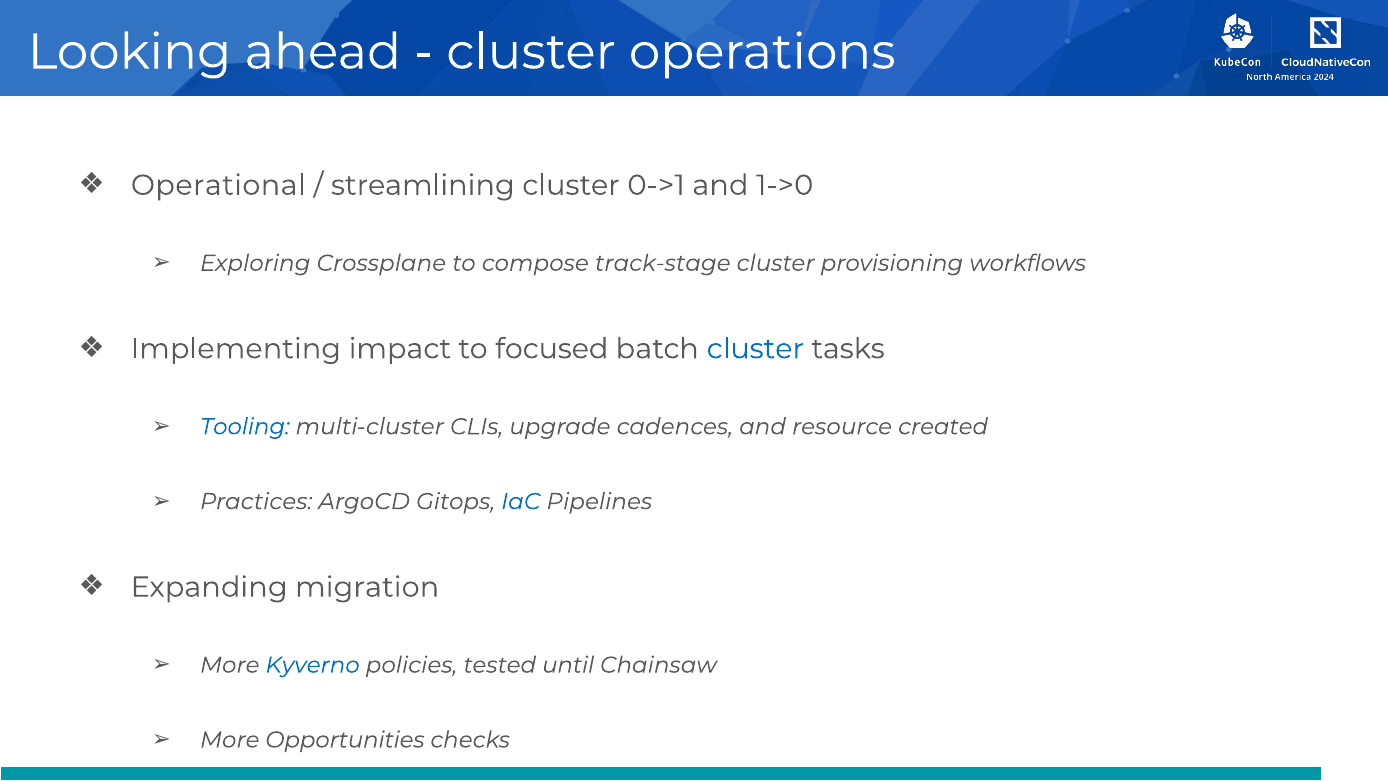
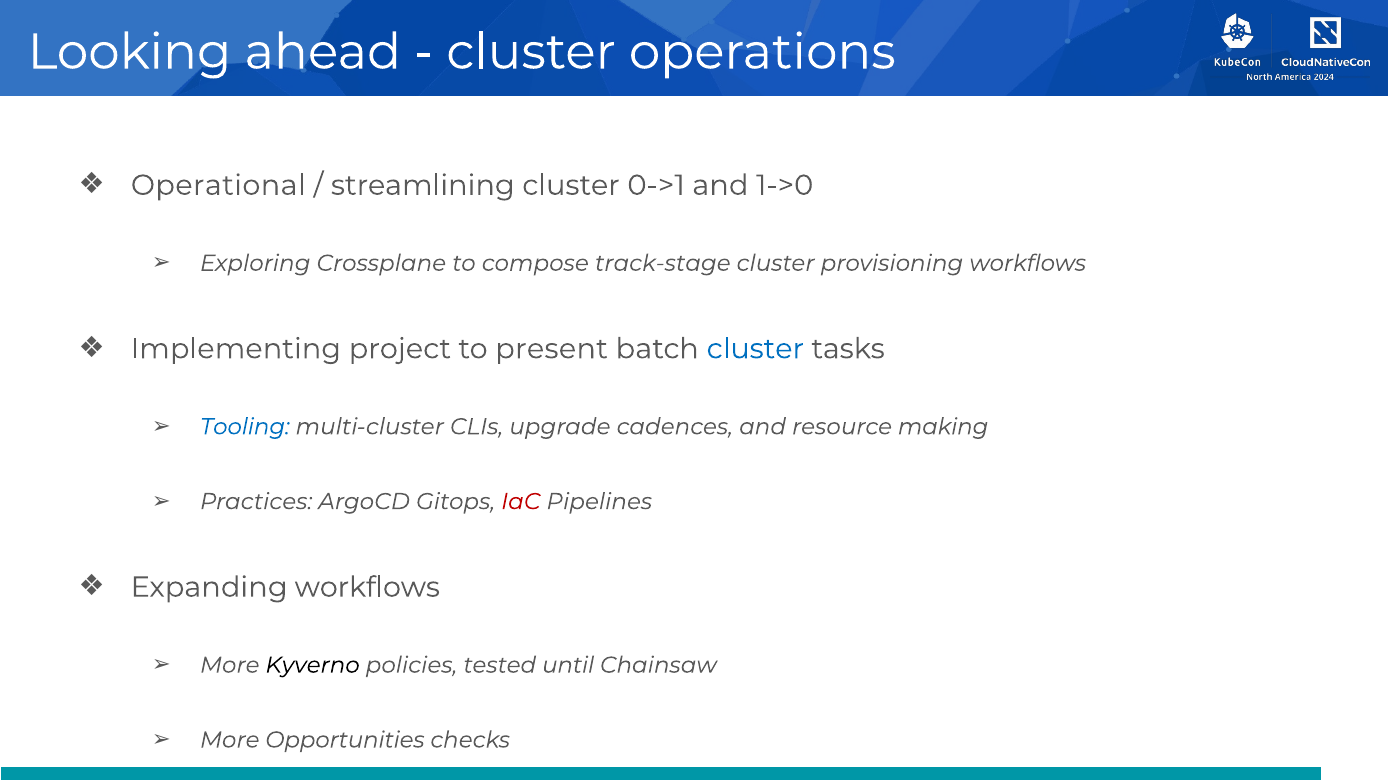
impact: impact -> project
focused: focused -> present
created: created -> making
IaC colour: blue -> red
Expanding migration: migration -> workflows
Kyverno colour: blue -> black
